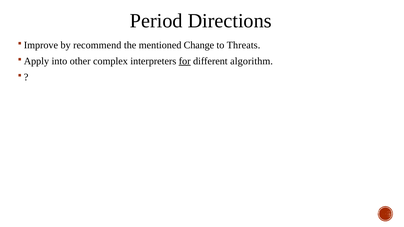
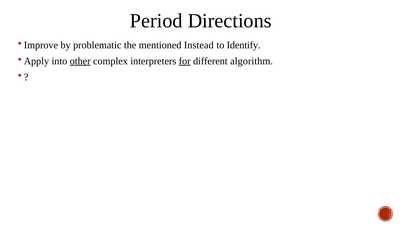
recommend: recommend -> problematic
Change: Change -> Instead
Threats: Threats -> Identify
other underline: none -> present
